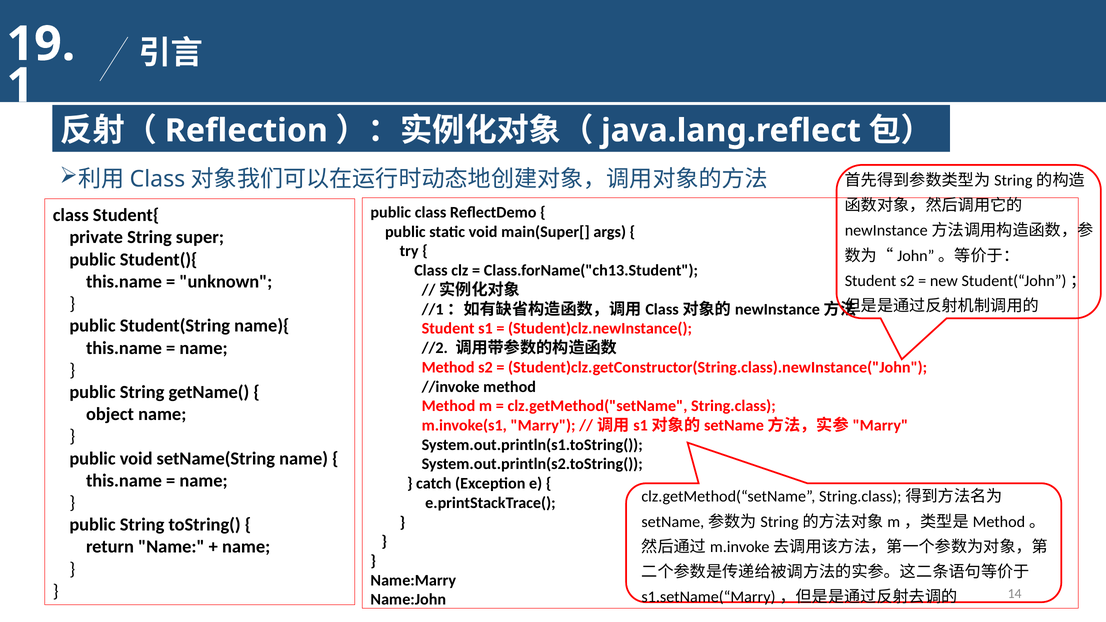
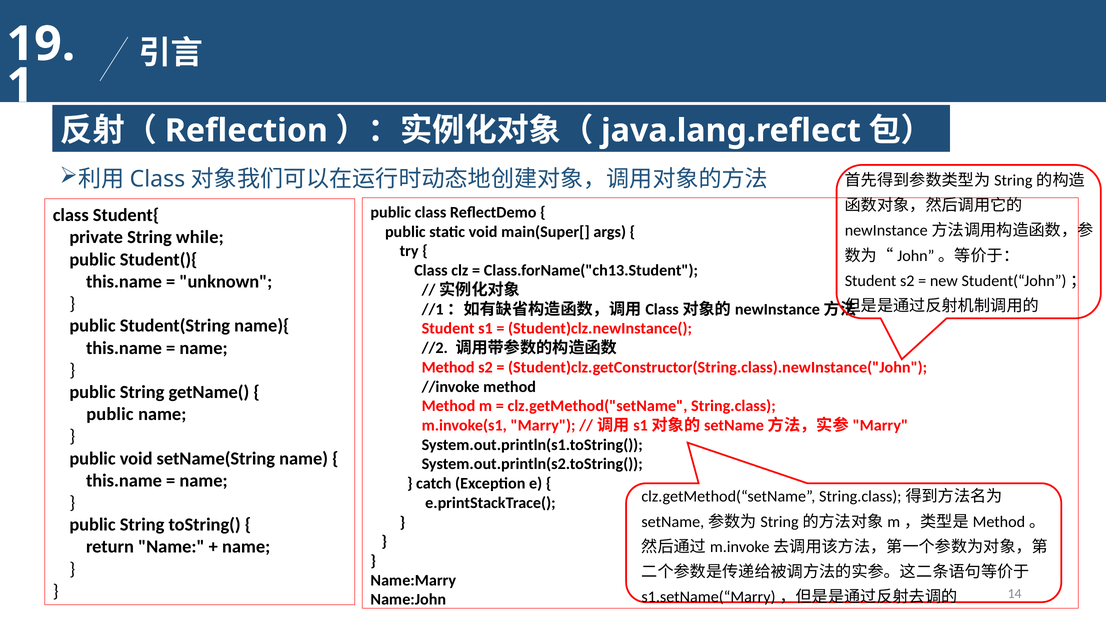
super: super -> while
object at (110, 414): object -> public
